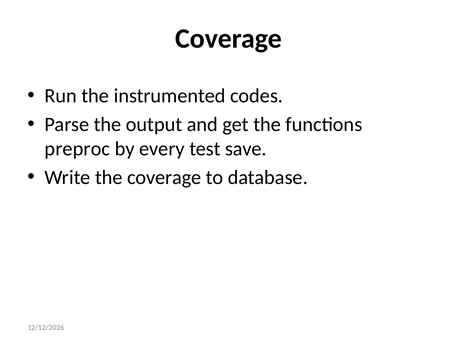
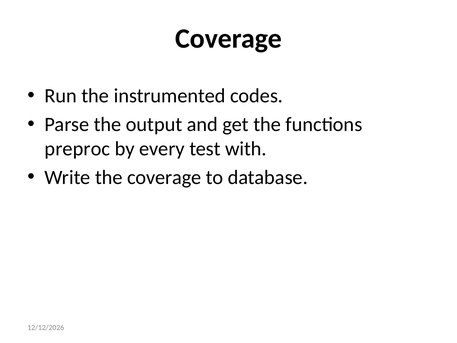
save: save -> with
